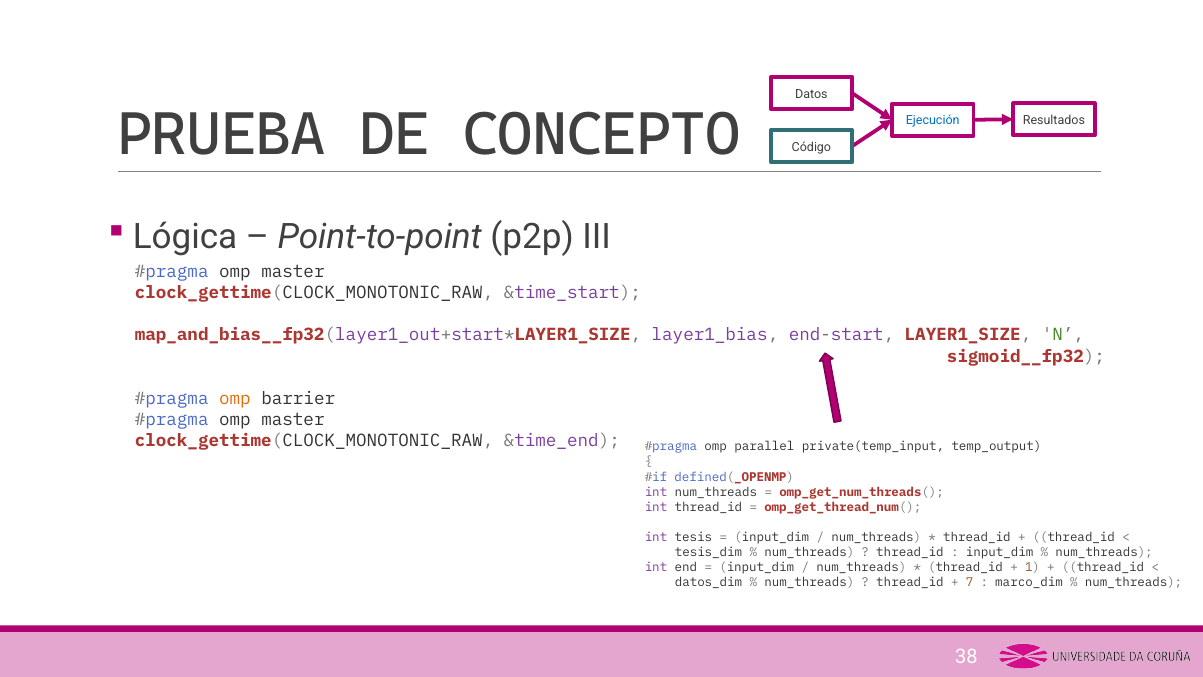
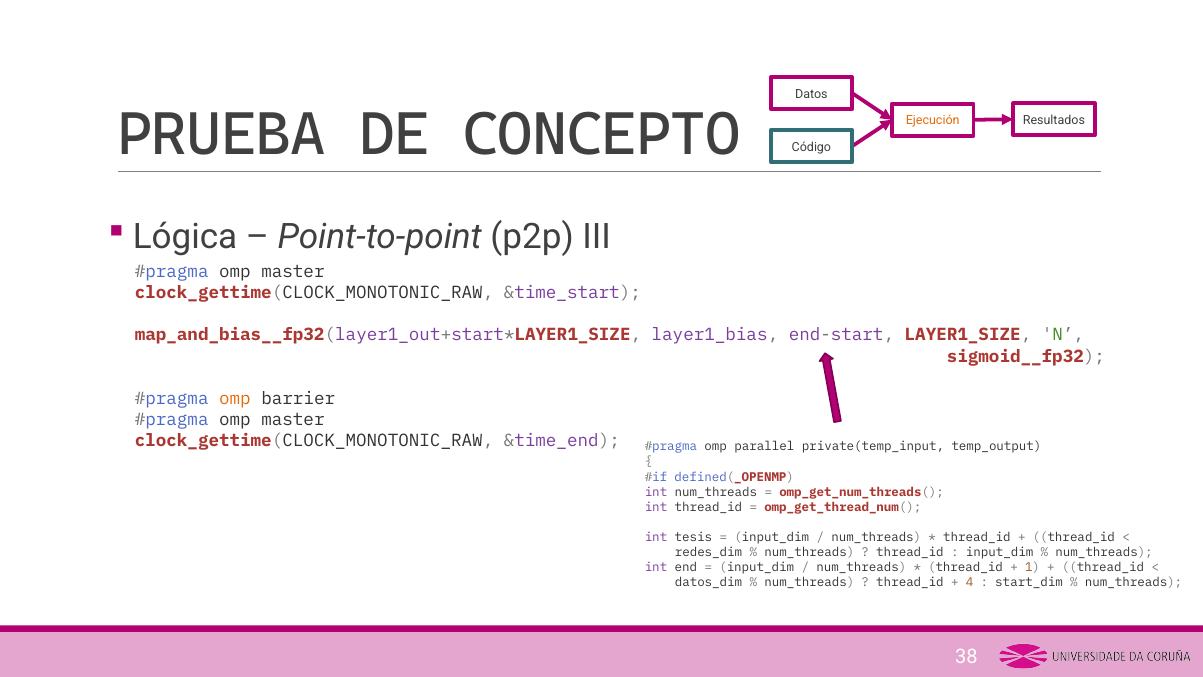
Ejecución colour: blue -> orange
tesis_dim: tesis_dim -> redes_dim
7: 7 -> 4
marco_dim: marco_dim -> start_dim
